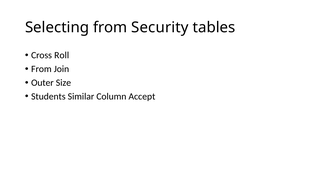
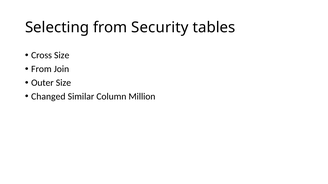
Cross Roll: Roll -> Size
Students: Students -> Changed
Accept: Accept -> Million
